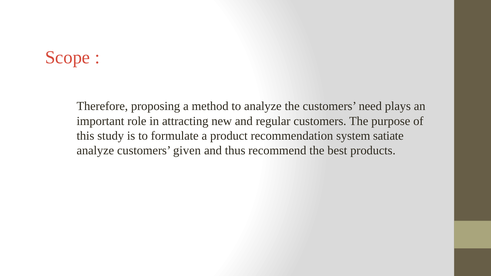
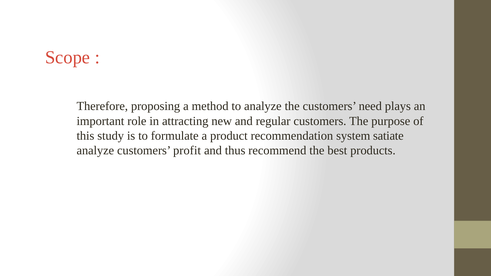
given: given -> profit
